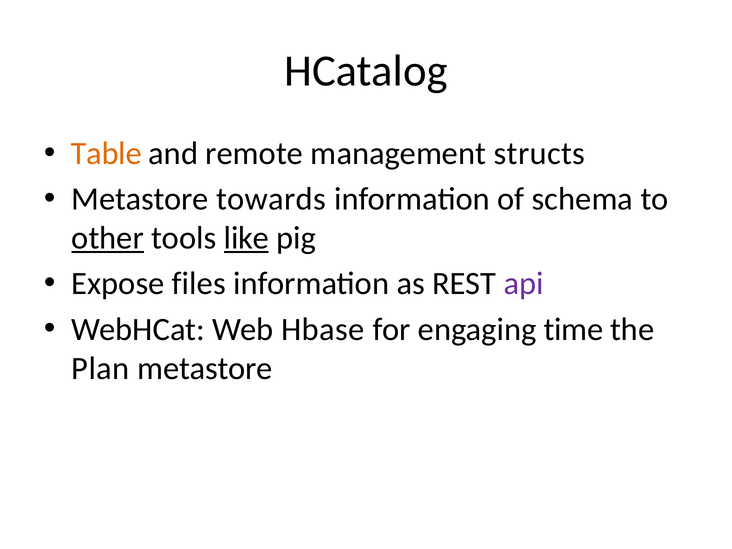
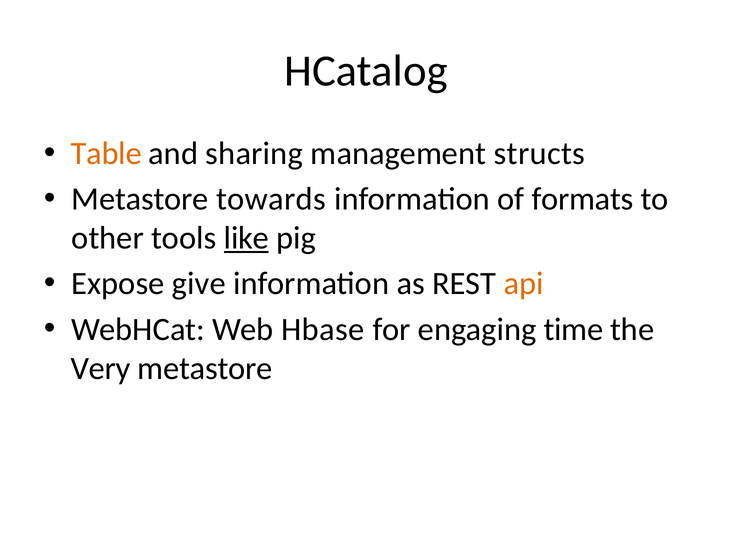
remote: remote -> sharing
schema: schema -> formats
other underline: present -> none
files: files -> give
api colour: purple -> orange
Plan: Plan -> Very
